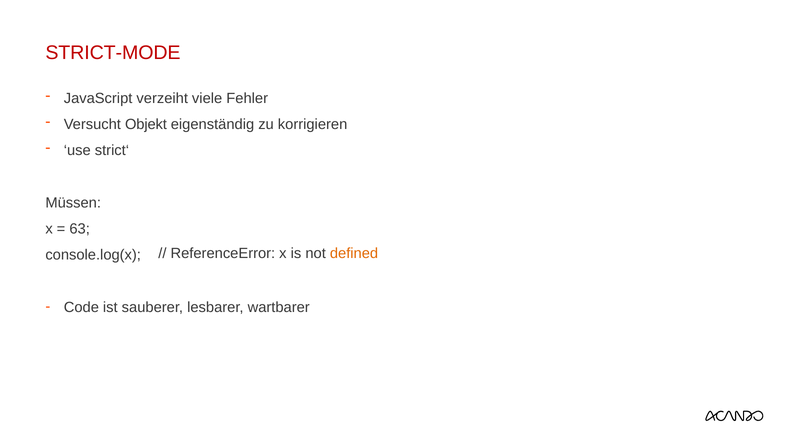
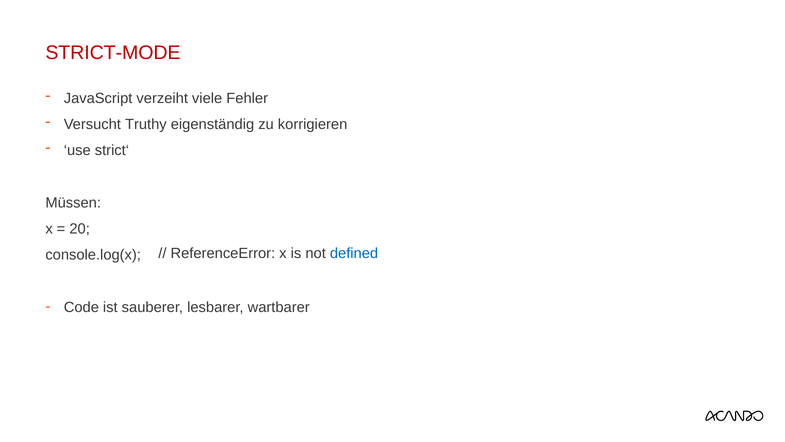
Objekt: Objekt -> Truthy
63: 63 -> 20
defined colour: orange -> blue
